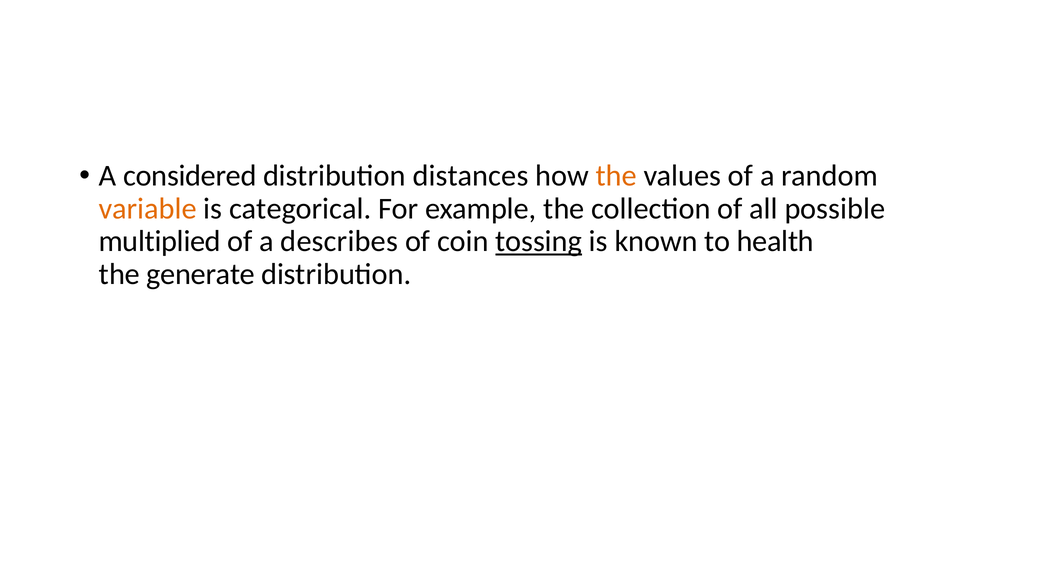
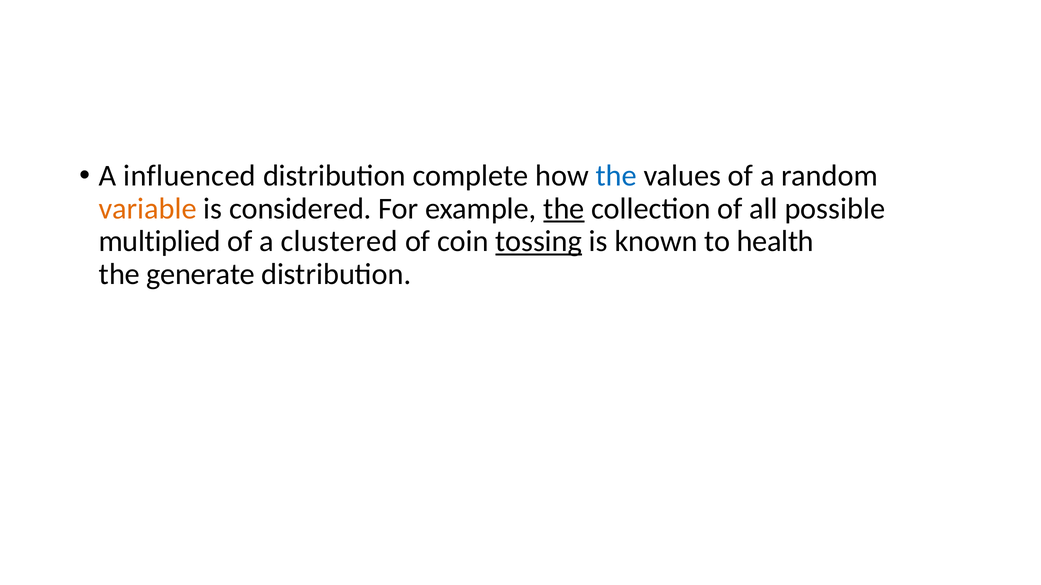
considered: considered -> influenced
distances: distances -> complete
the at (616, 176) colour: orange -> blue
categorical: categorical -> considered
the at (564, 209) underline: none -> present
describes: describes -> clustered
